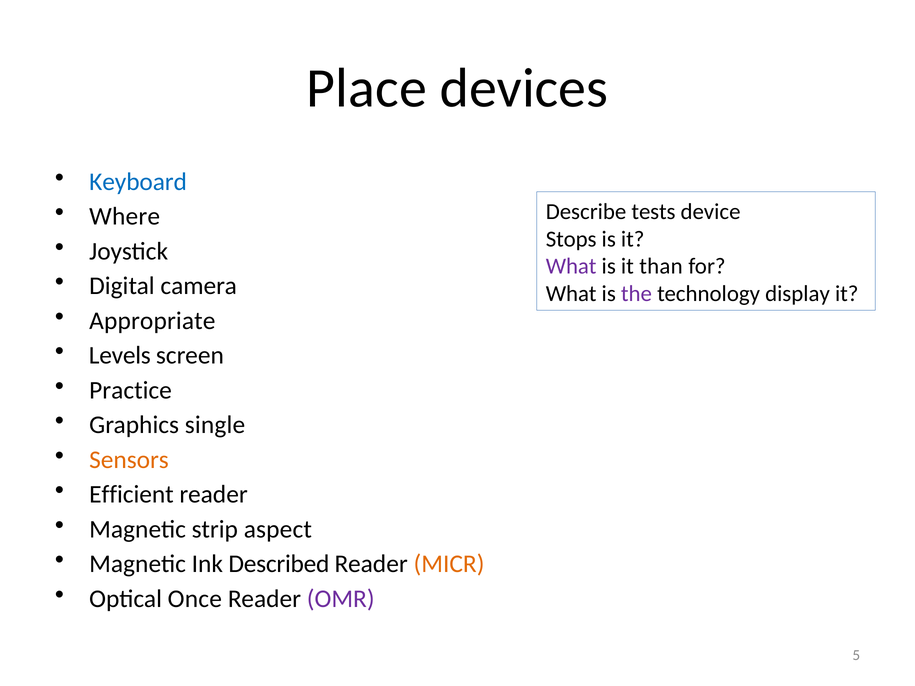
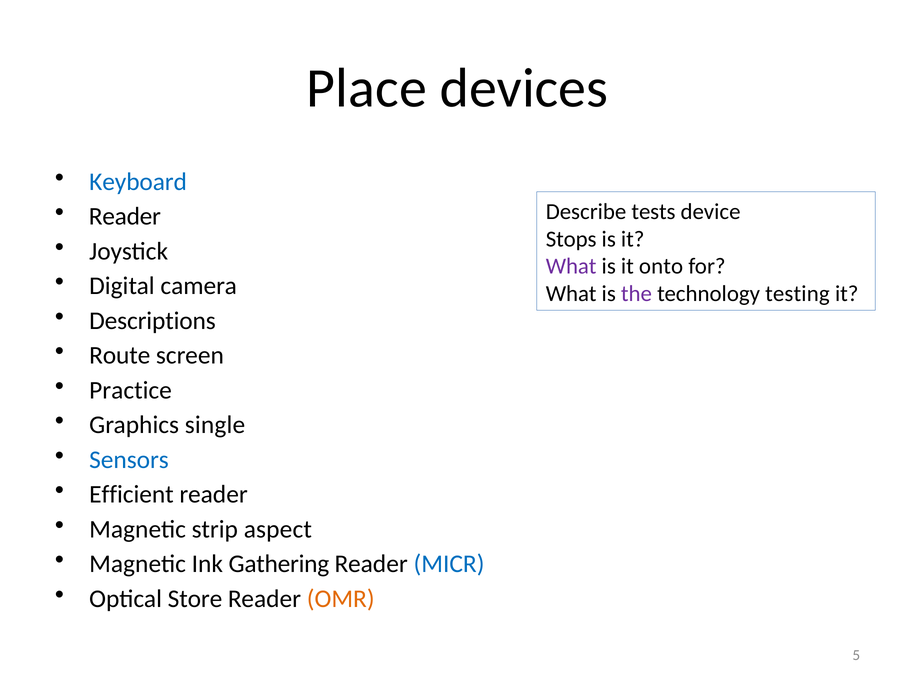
Where at (125, 217): Where -> Reader
than: than -> onto
display: display -> testing
Appropriate: Appropriate -> Descriptions
Levels: Levels -> Route
Sensors colour: orange -> blue
Described: Described -> Gathering
MICR colour: orange -> blue
Once: Once -> Store
OMR colour: purple -> orange
